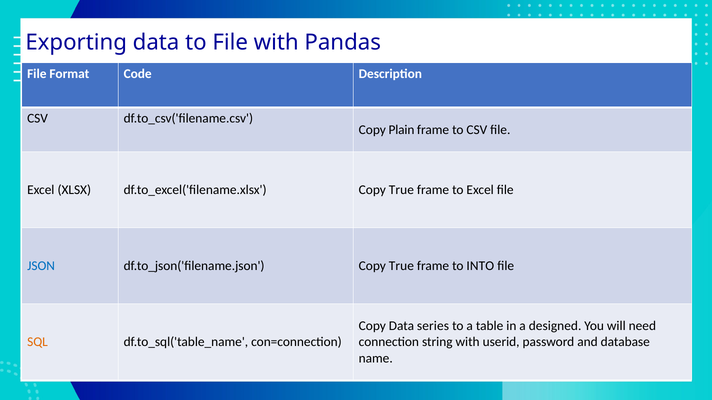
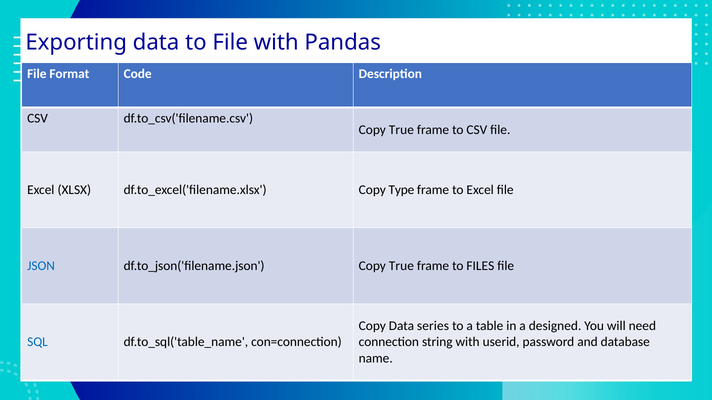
Plain at (401, 130): Plain -> True
True at (401, 190): True -> Type
INTO: INTO -> FILES
SQL colour: orange -> blue
